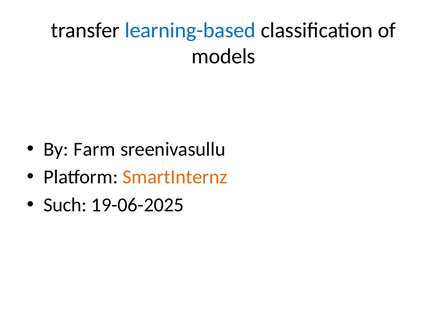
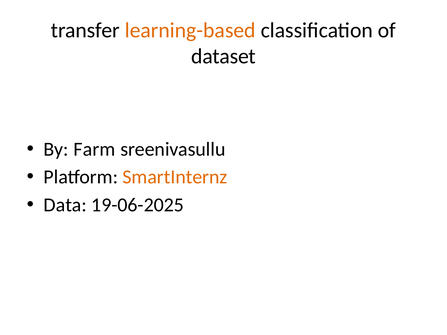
learning-based colour: blue -> orange
models: models -> dataset
Such: Such -> Data
